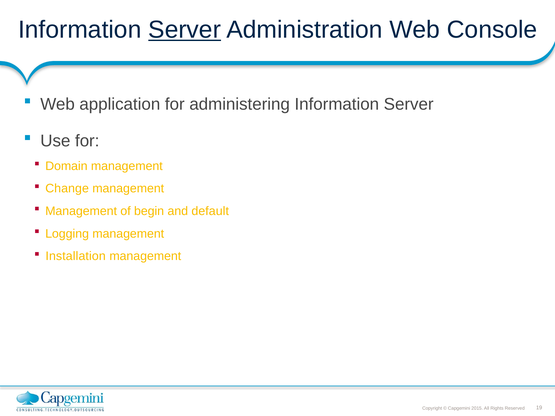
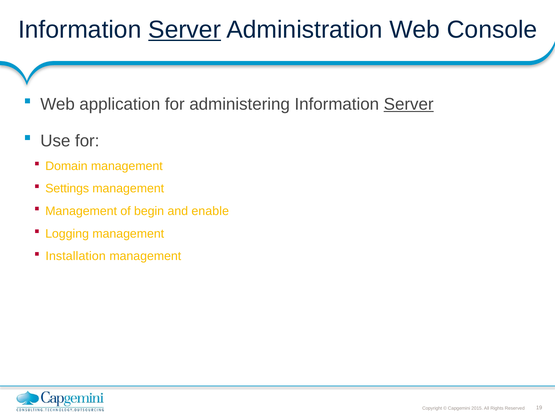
Server at (409, 104) underline: none -> present
Change: Change -> Settings
default: default -> enable
